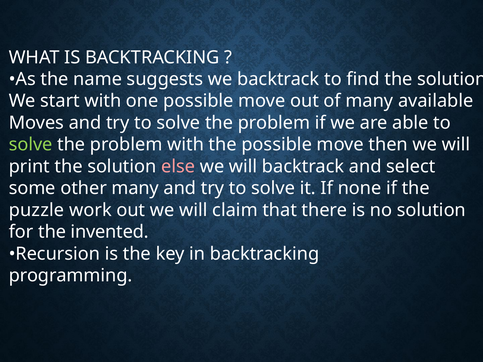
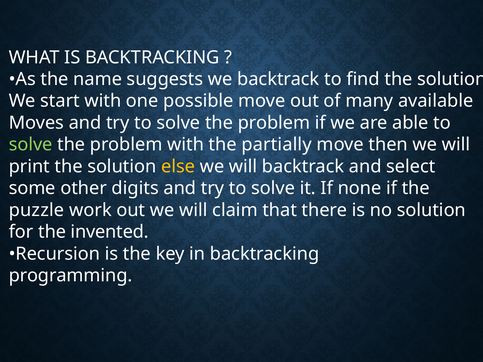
the possible: possible -> partially
else colour: pink -> yellow
other many: many -> digits
